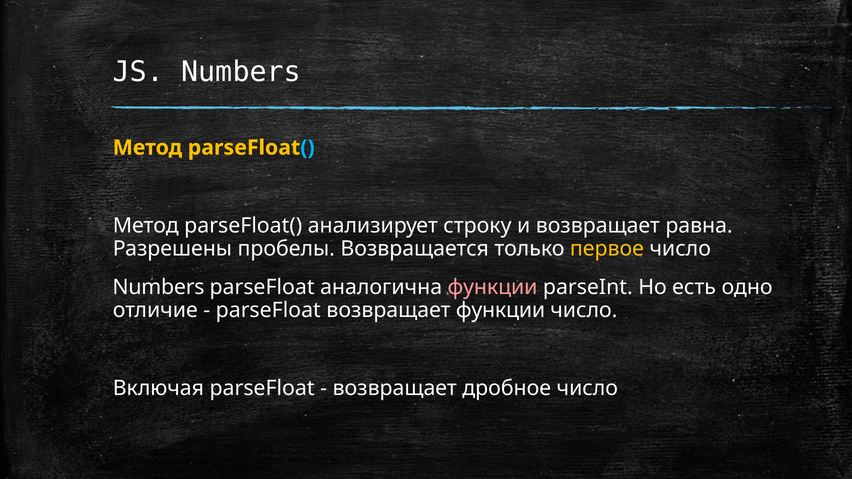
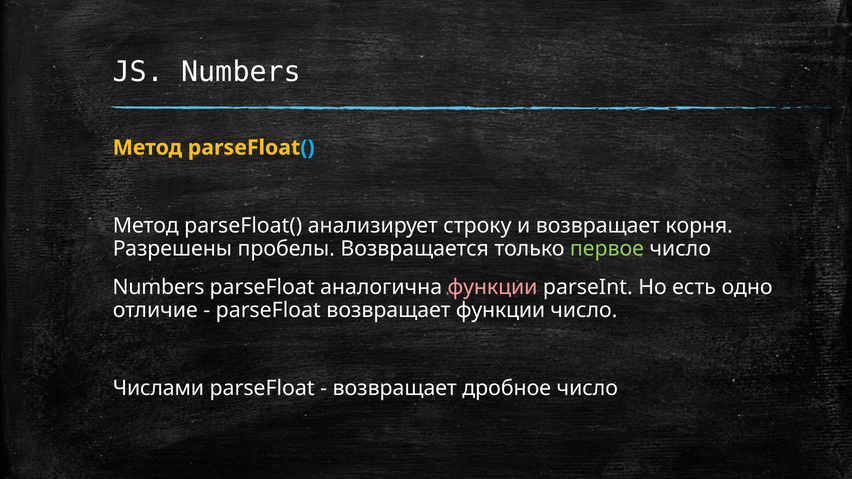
равна: равна -> корня
первое colour: yellow -> light green
Включая: Включая -> Числами
